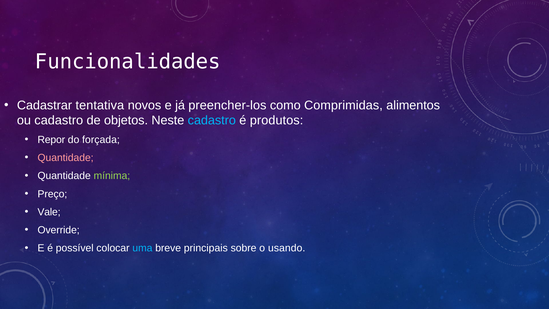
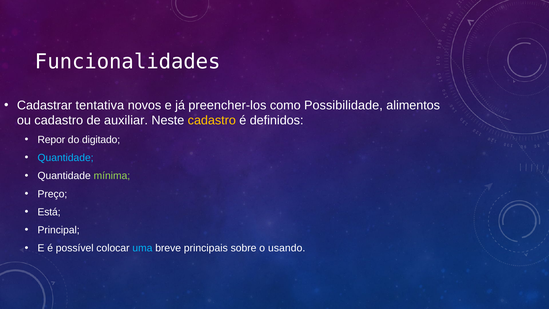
Comprimidas: Comprimidas -> Possibilidade
objetos: objetos -> auxiliar
cadastro at (212, 120) colour: light blue -> yellow
produtos: produtos -> definidos
forçada: forçada -> digitado
Quantidade at (66, 158) colour: pink -> light blue
Vale: Vale -> Está
Override: Override -> Principal
